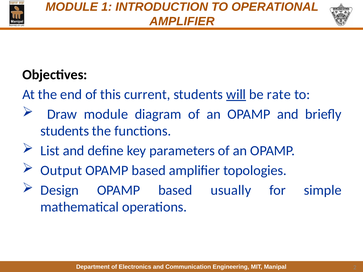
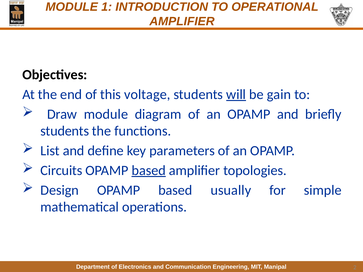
current: current -> voltage
rate: rate -> gain
Output: Output -> Circuits
based at (149, 171) underline: none -> present
